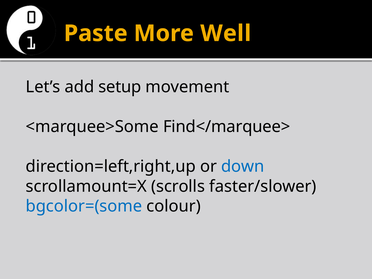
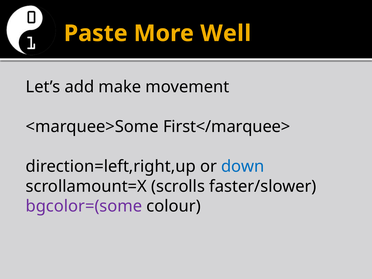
setup: setup -> make
Find</marquee>: Find</marquee> -> First</marquee>
bgcolor=(some colour: blue -> purple
